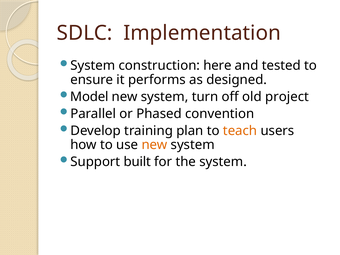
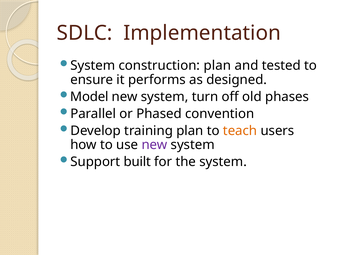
construction here: here -> plan
project: project -> phases
new at (154, 145) colour: orange -> purple
